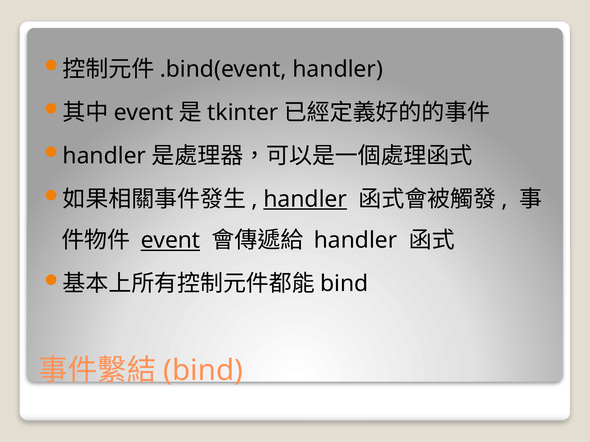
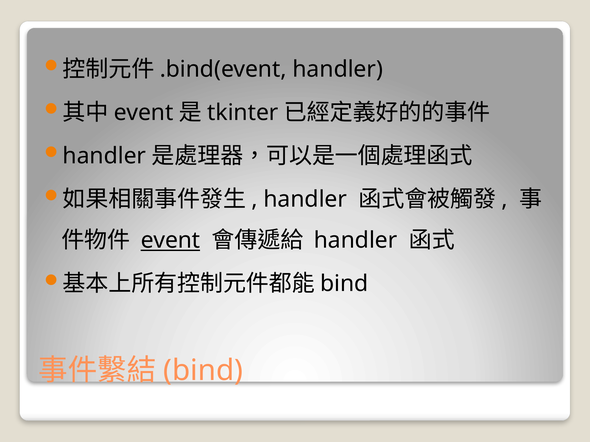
handler at (305, 199) underline: present -> none
